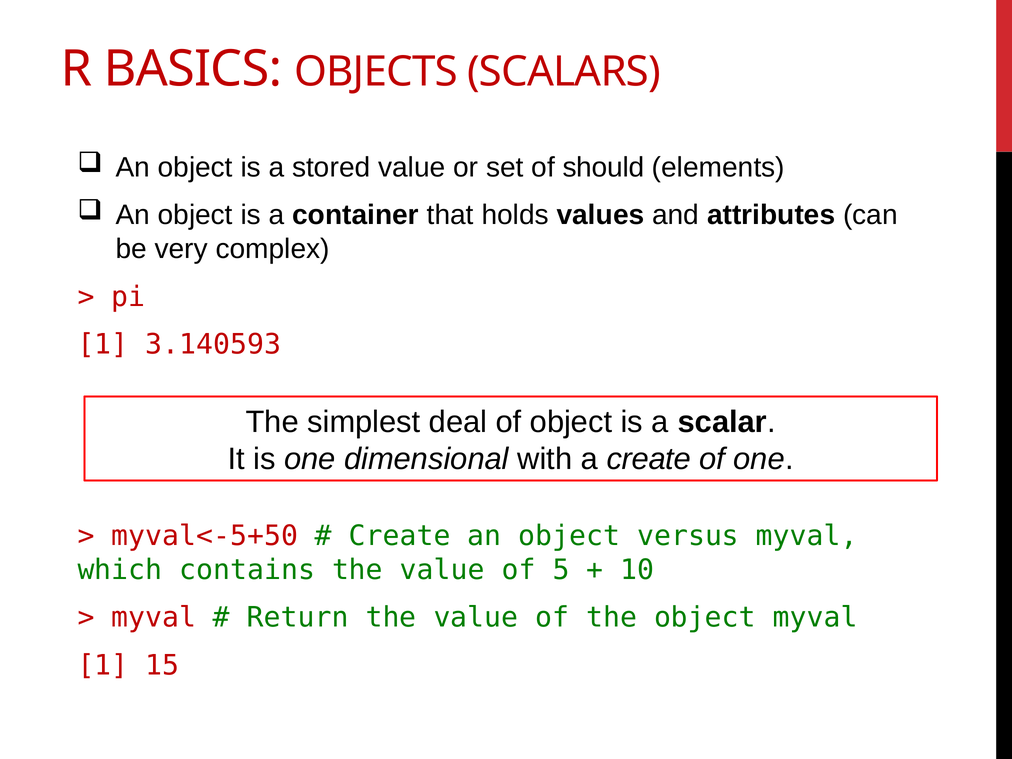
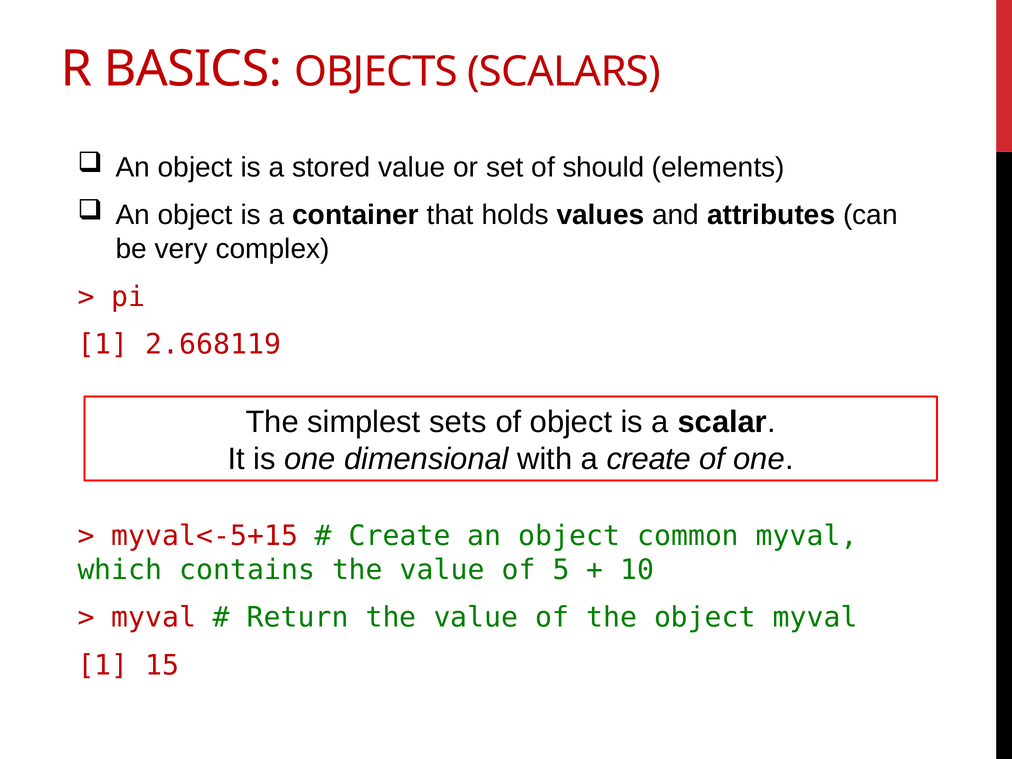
3.140593: 3.140593 -> 2.668119
deal: deal -> sets
myval<-5+50: myval<-5+50 -> myval<-5+15
versus: versus -> common
